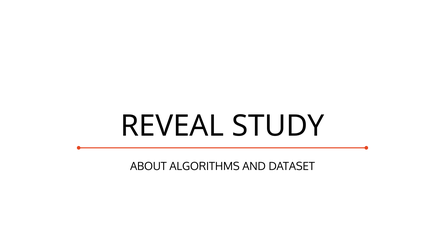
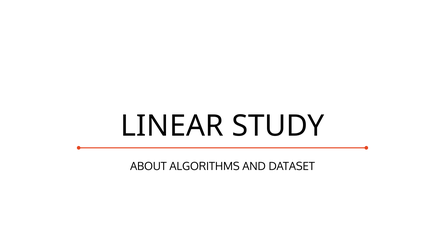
REVEAL: REVEAL -> LINEAR
